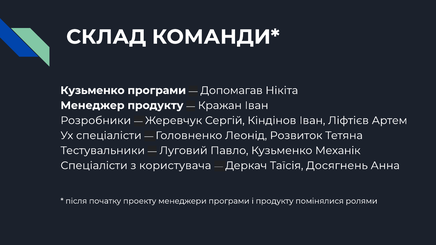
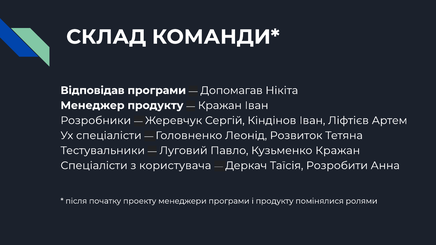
Кузьменко at (93, 91): Кузьменко -> Відповідав
Кузьменко Механік: Механік -> Кражан
Досягнень: Досягнень -> Розробити
